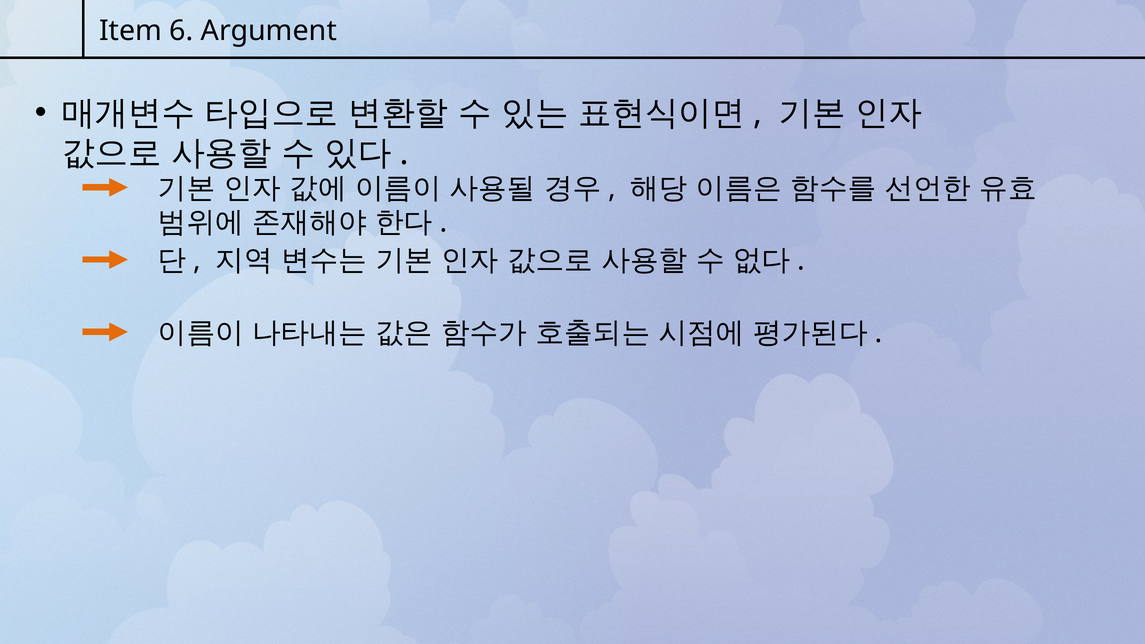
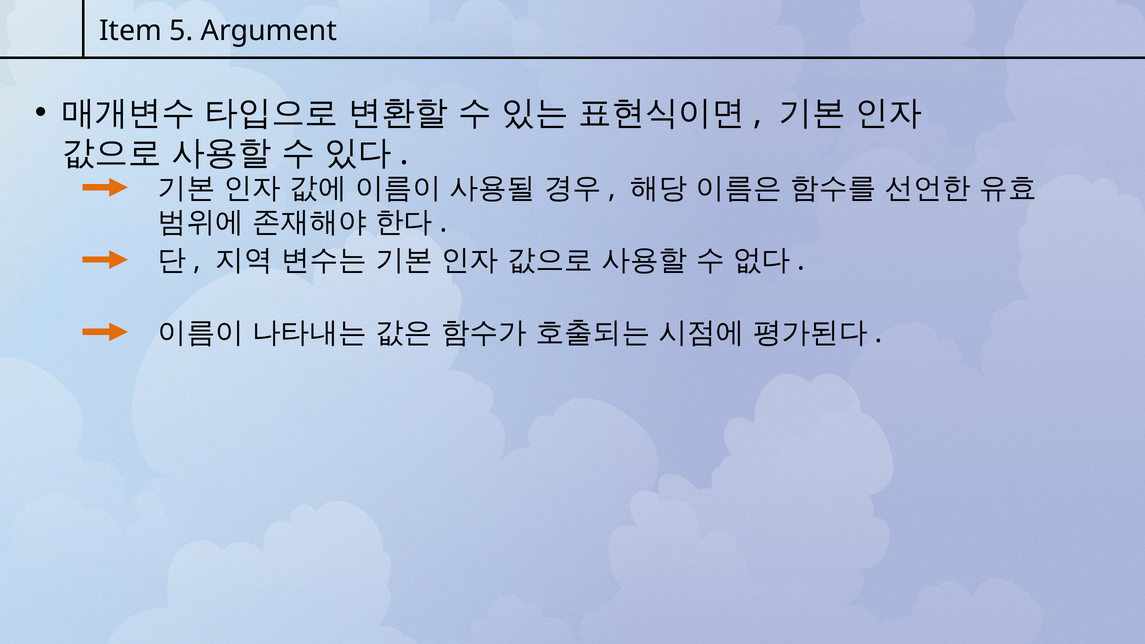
6: 6 -> 5
